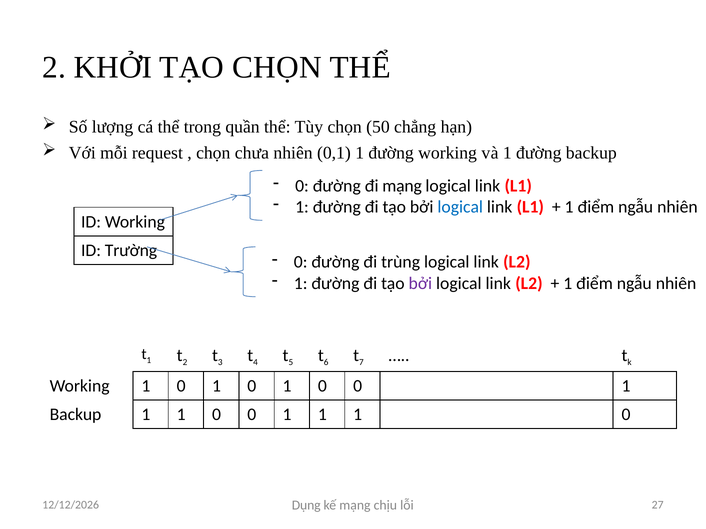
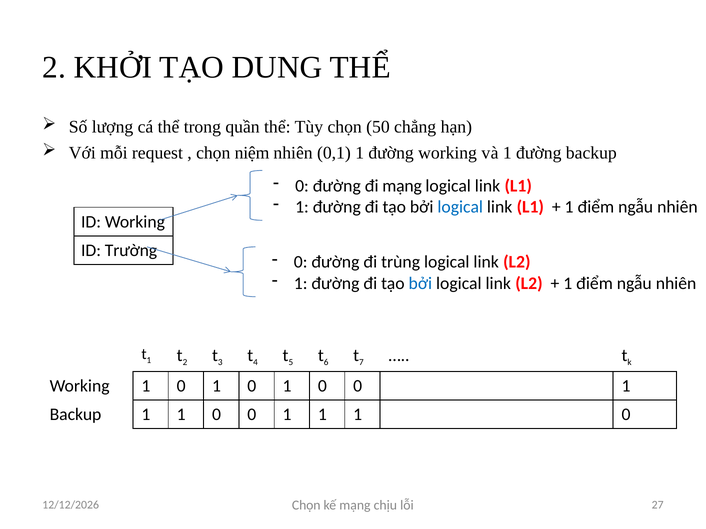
TẠO CHỌN: CHỌN -> DUNG
chưa: chưa -> niệm
bởi at (420, 284) colour: purple -> blue
Dụng at (306, 506): Dụng -> Chọn
